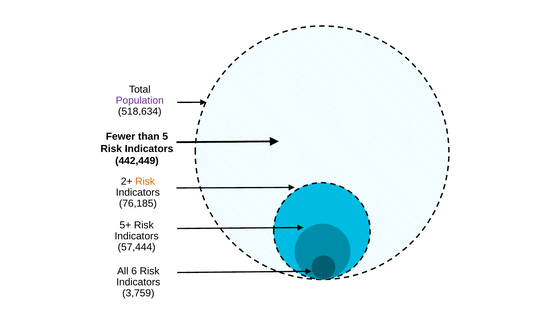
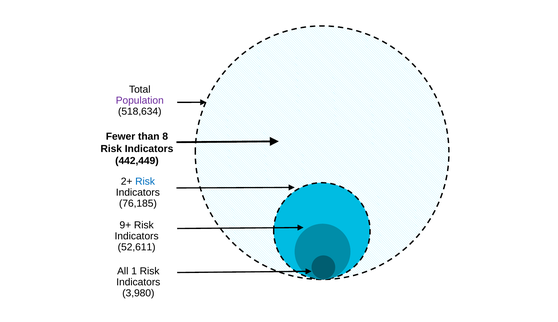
5: 5 -> 8
Risk at (145, 182) colour: orange -> blue
5+: 5+ -> 9+
57,444: 57,444 -> 52,611
6: 6 -> 1
3,759: 3,759 -> 3,980
